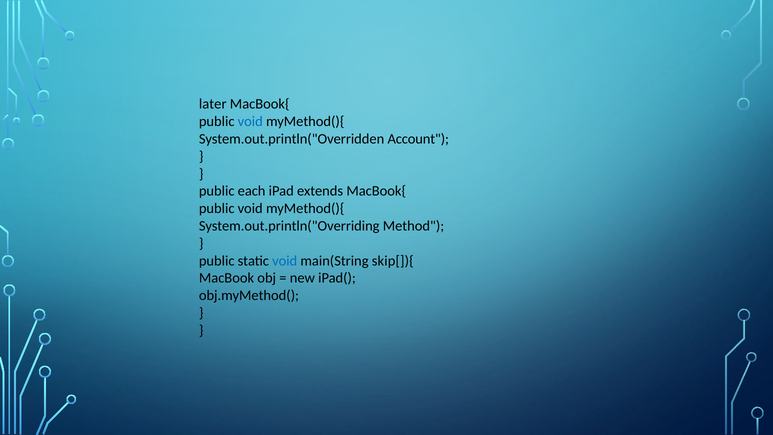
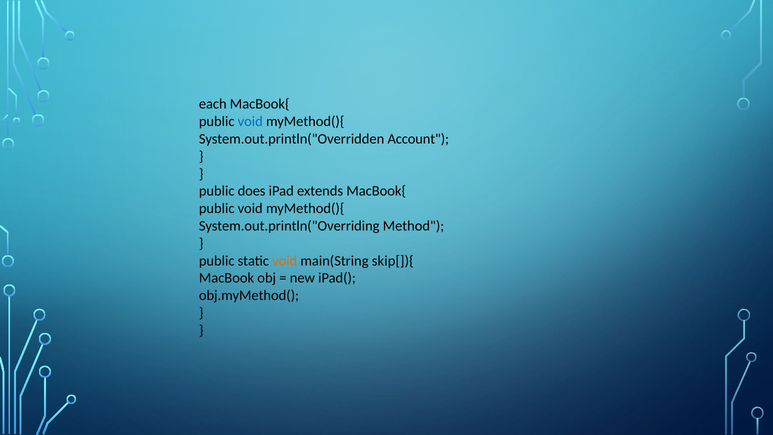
later: later -> each
each: each -> does
void at (285, 261) colour: blue -> orange
